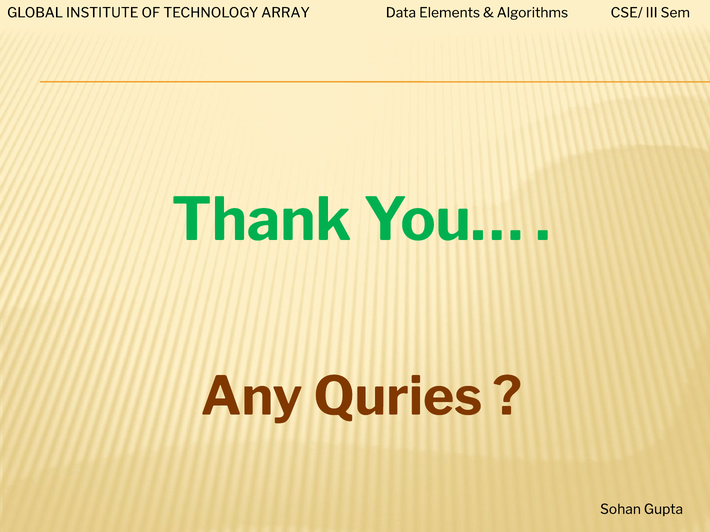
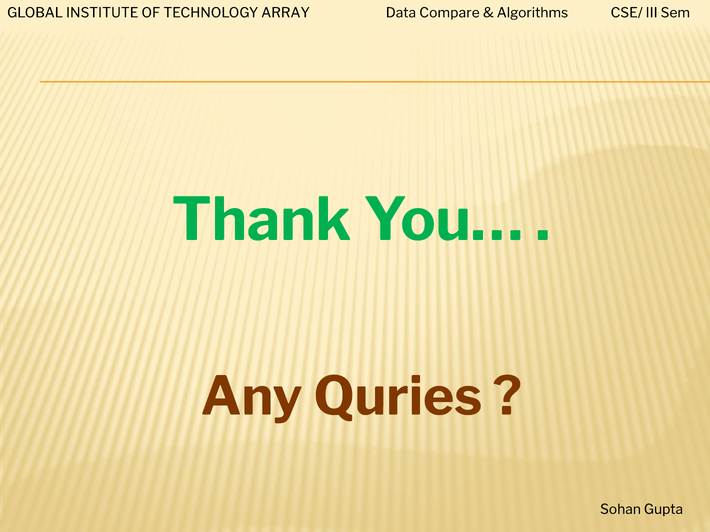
Elements: Elements -> Compare
